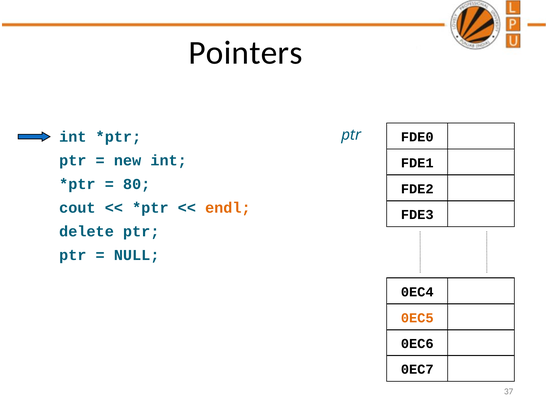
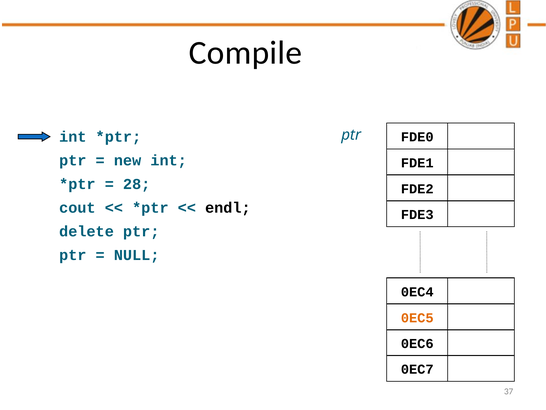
Pointers: Pointers -> Compile
80: 80 -> 28
endl colour: orange -> black
